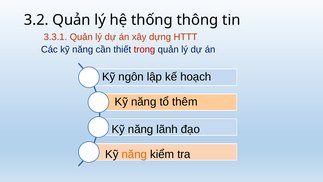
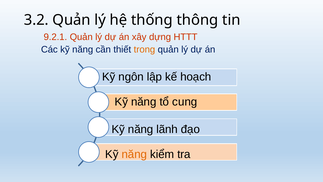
3.3.1: 3.3.1 -> 9.2.1
trong colour: red -> orange
thêm: thêm -> cung
